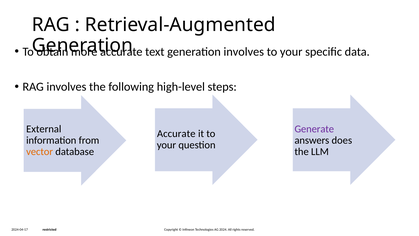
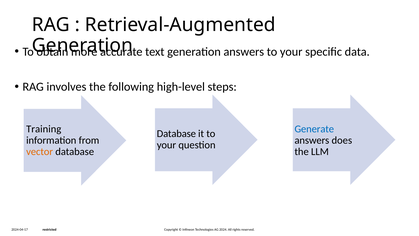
generation involves: involves -> answers
External: External -> Training
Generate colour: purple -> blue
Accurate at (176, 133): Accurate -> Database
